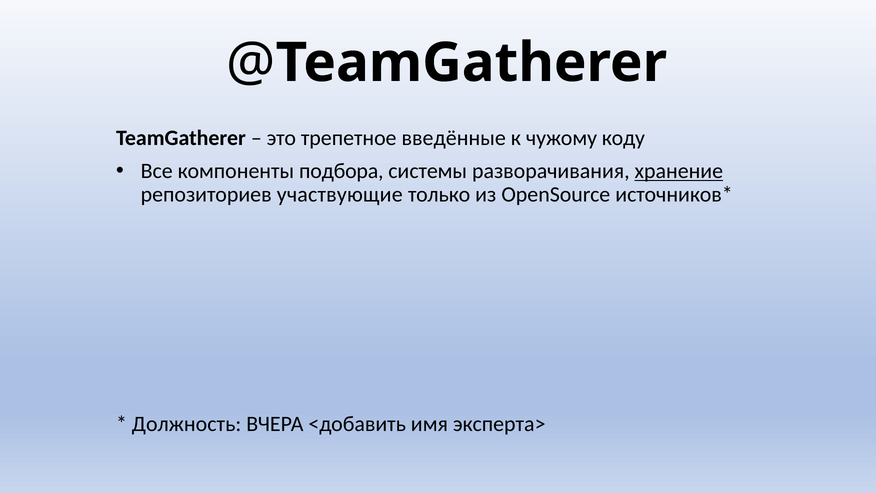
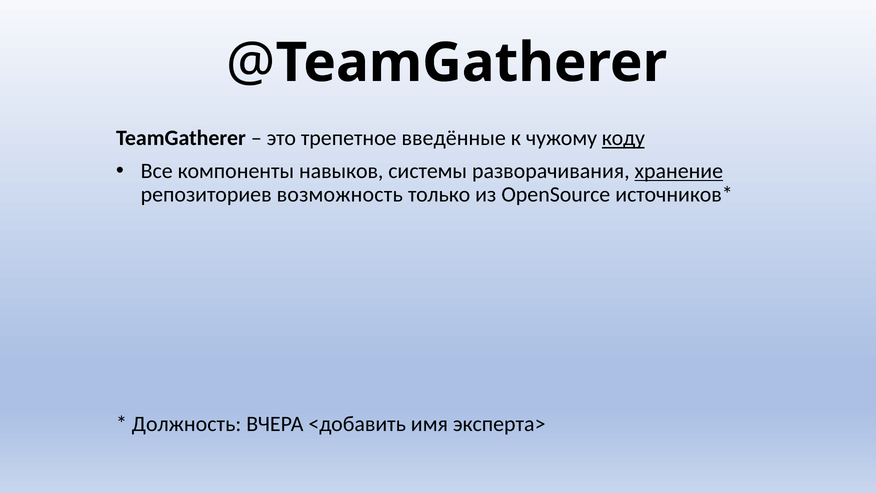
коду underline: none -> present
подбора: подбора -> навыков
участвующие: участвующие -> возможность
